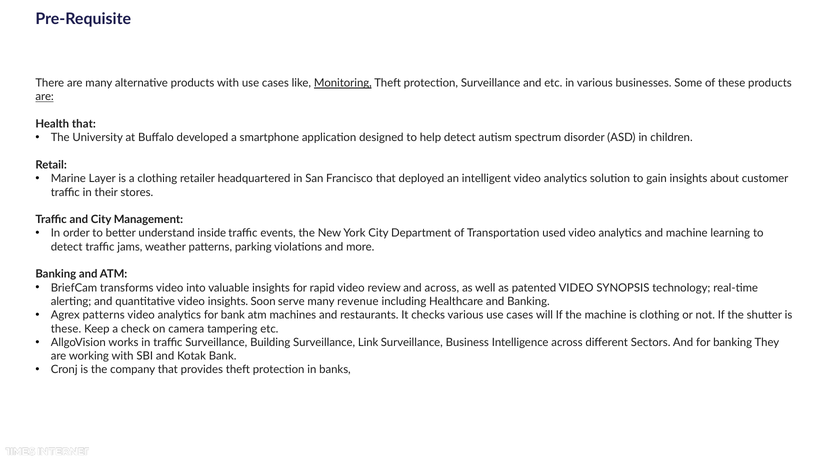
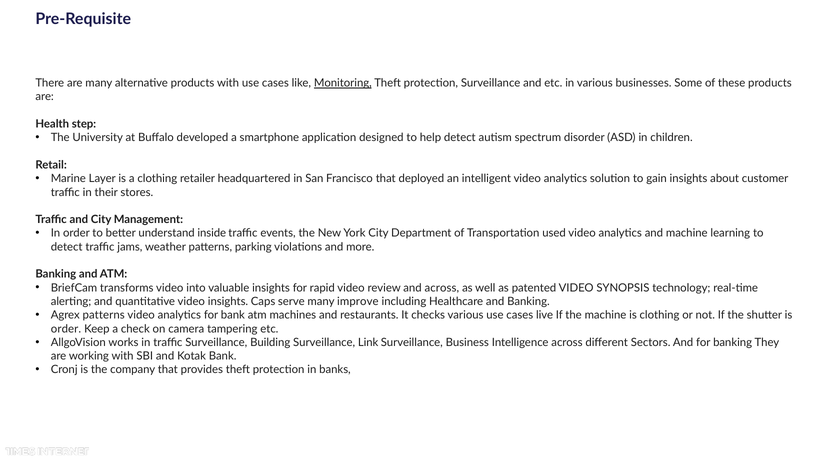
are at (45, 97) underline: present -> none
Health that: that -> step
Soon: Soon -> Caps
revenue: revenue -> improve
will: will -> live
these at (66, 329): these -> order
